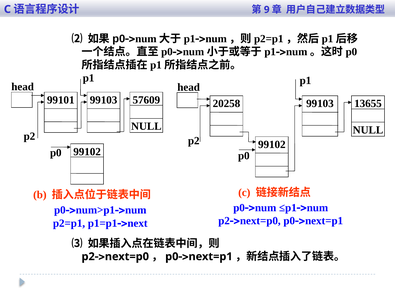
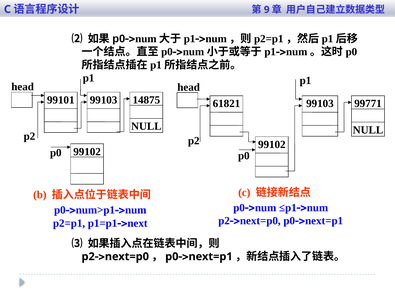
57609: 57609 -> 14875
20258: 20258 -> 61821
13655: 13655 -> 99771
